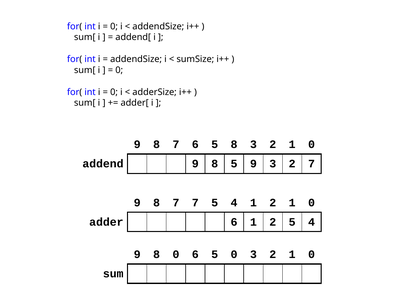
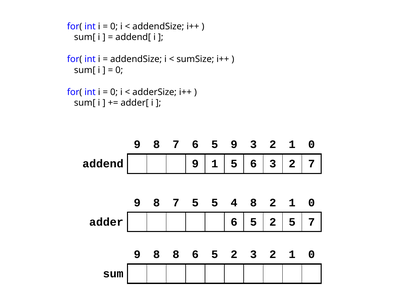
5 8: 8 -> 9
addend 9 8: 8 -> 1
5 9: 9 -> 6
7 7: 7 -> 5
4 1: 1 -> 8
adder 6 1: 1 -> 5
2 5 4: 4 -> 7
8 0: 0 -> 8
0 at (234, 254): 0 -> 2
